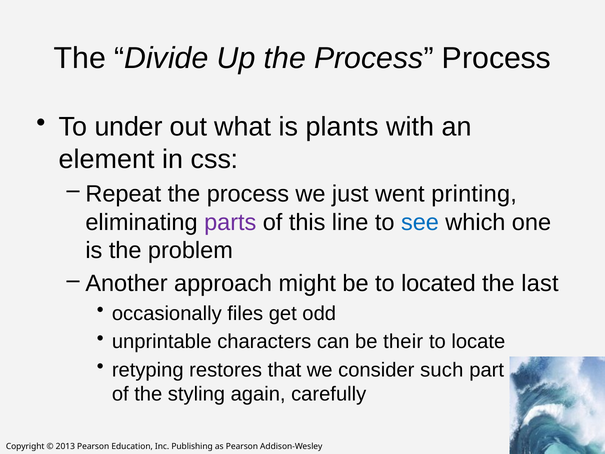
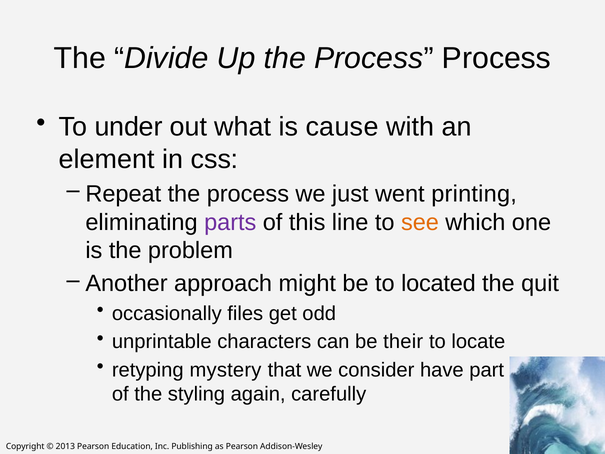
plants: plants -> cause
see colour: blue -> orange
last: last -> quit
restores: restores -> mystery
such: such -> have
